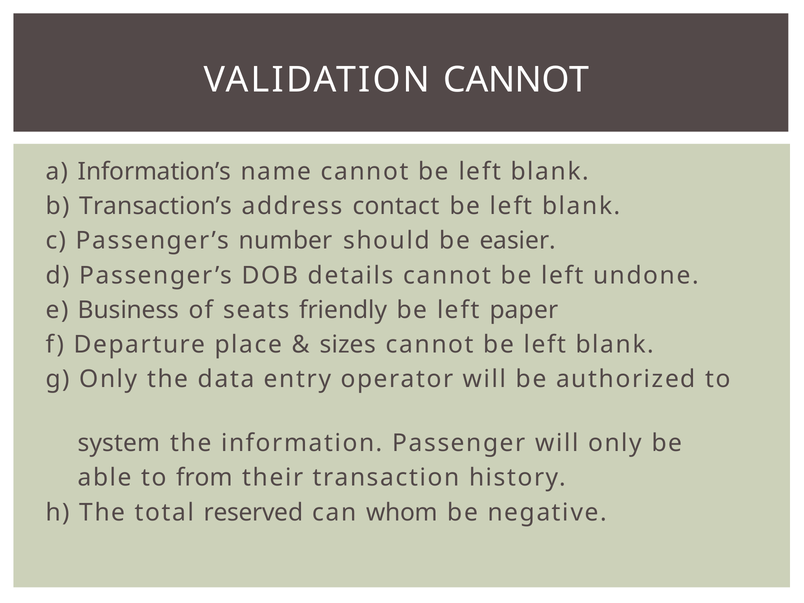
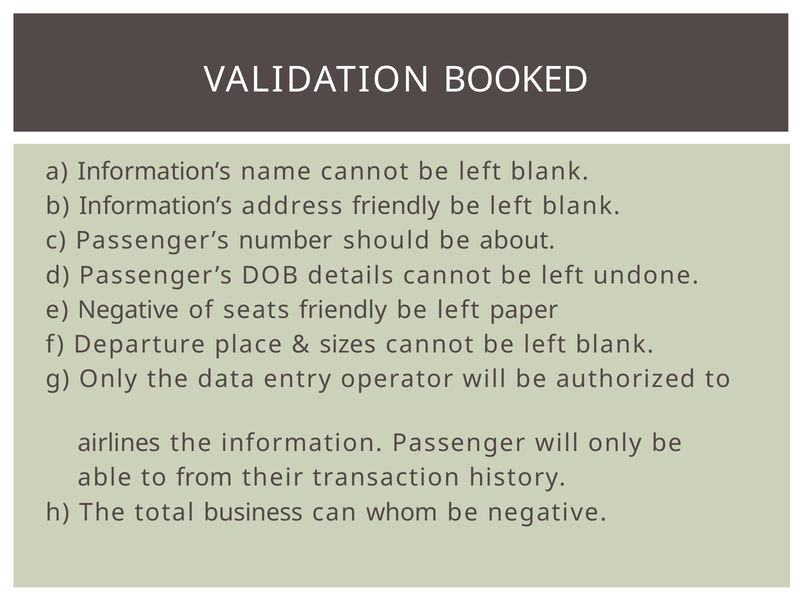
VALIDATION CANNOT: CANNOT -> BOOKED
b Transaction’s: Transaction’s -> Information’s
address contact: contact -> friendly
easier: easier -> about
e Business: Business -> Negative
system: system -> airlines
reserved: reserved -> business
